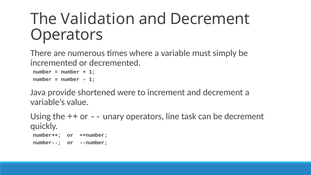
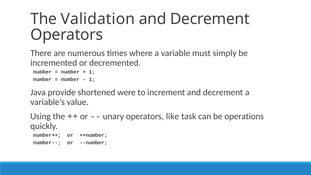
line: line -> like
be decrement: decrement -> operations
